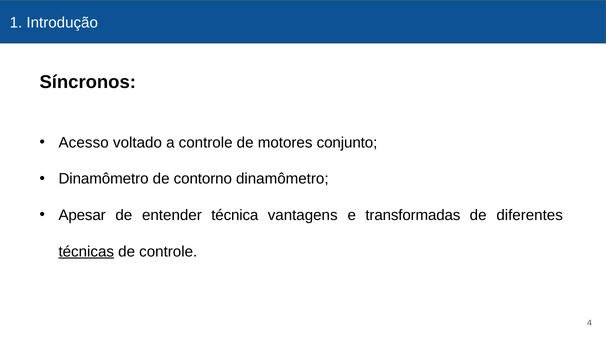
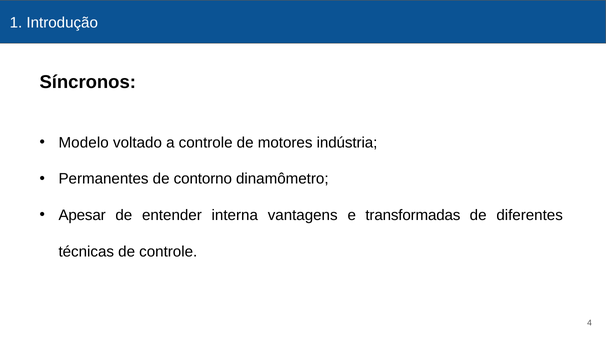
Acesso: Acesso -> Modelo
conjunto: conjunto -> indústria
Dinamômetro at (104, 179): Dinamômetro -> Permanentes
técnica: técnica -> interna
técnicas underline: present -> none
